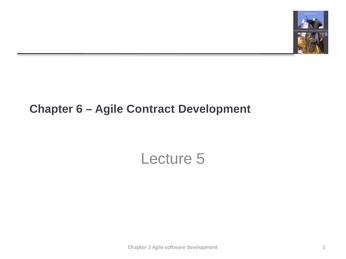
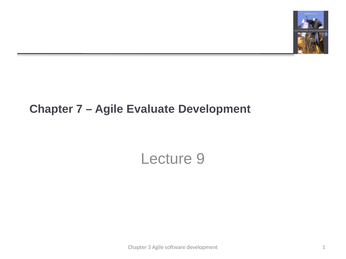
6: 6 -> 7
Contract: Contract -> Evaluate
5: 5 -> 9
